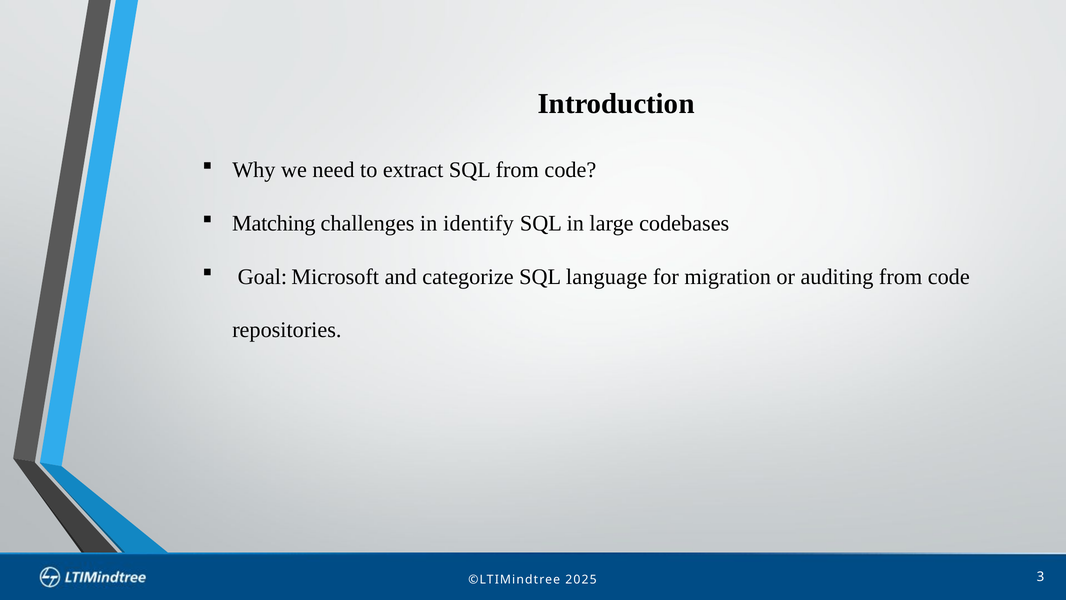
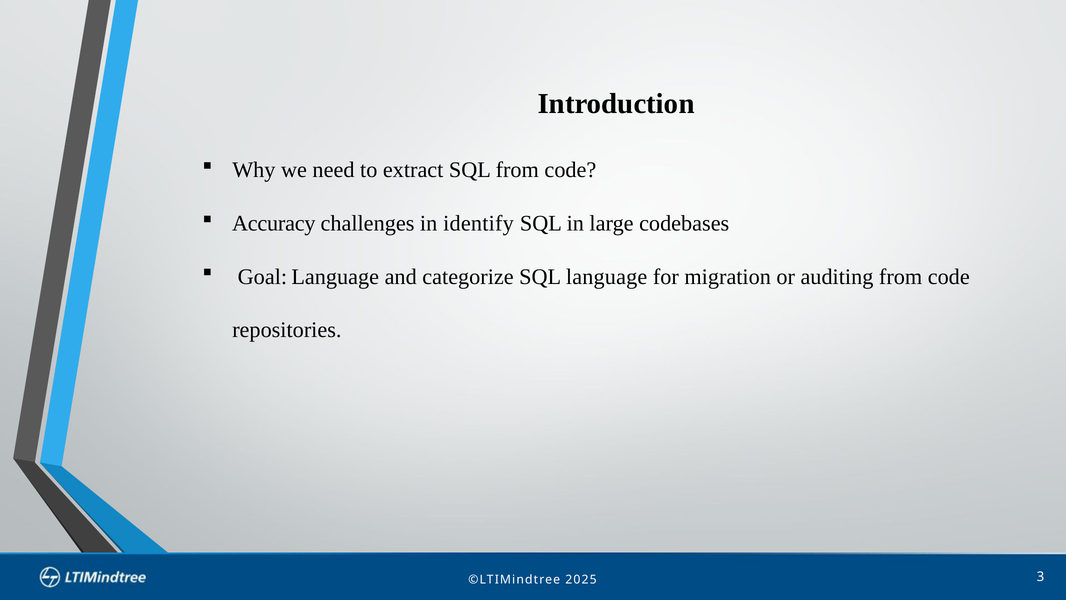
Matching: Matching -> Accuracy
Goal Microsoft: Microsoft -> Language
